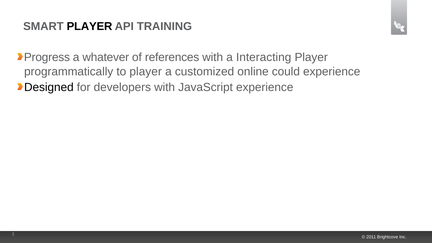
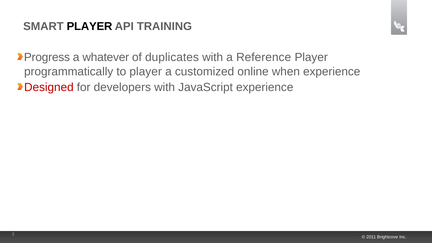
references: references -> duplicates
Interacting: Interacting -> Reference
could: could -> when
Designed colour: black -> red
